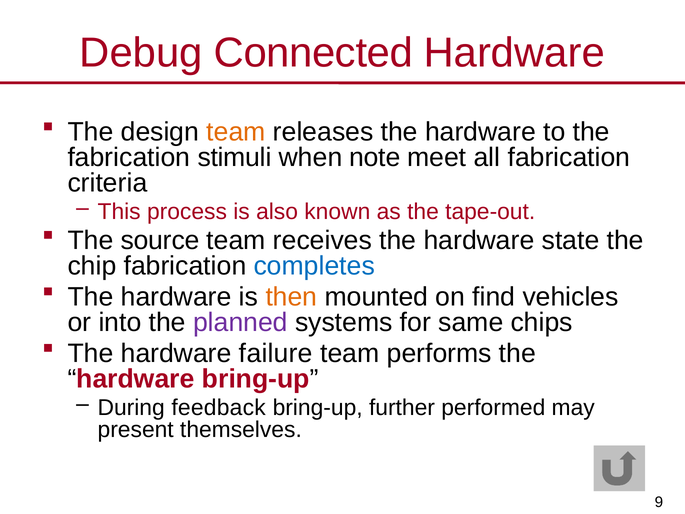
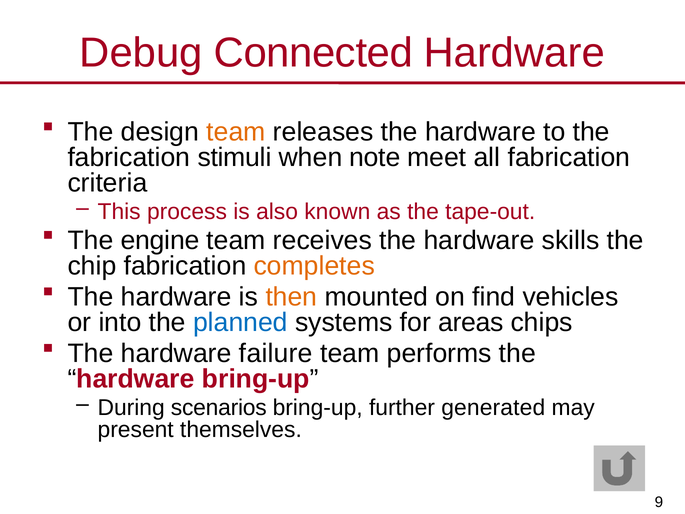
source: source -> engine
state: state -> skills
completes colour: blue -> orange
planned colour: purple -> blue
same: same -> areas
feedback: feedback -> scenarios
performed: performed -> generated
